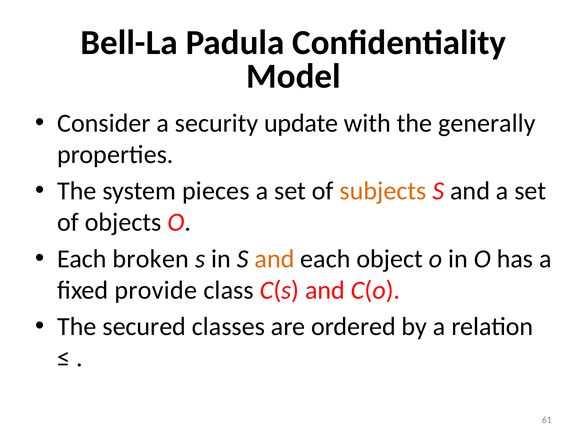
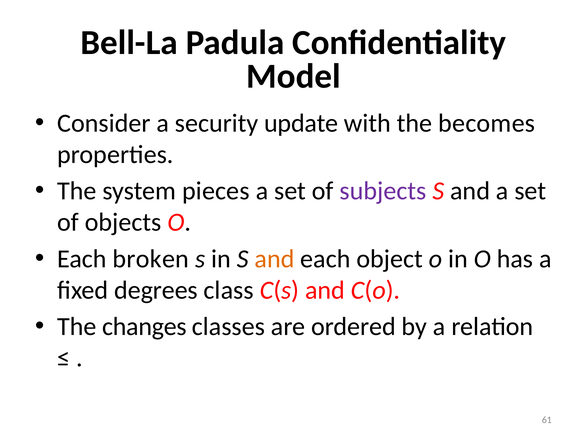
generally: generally -> becomes
subjects colour: orange -> purple
provide: provide -> degrees
secured: secured -> changes
